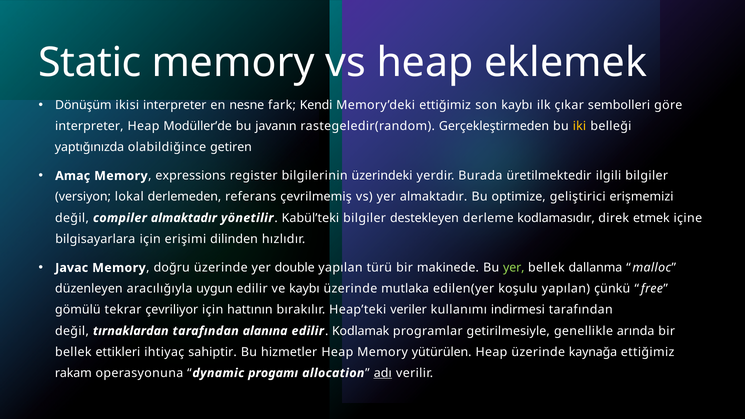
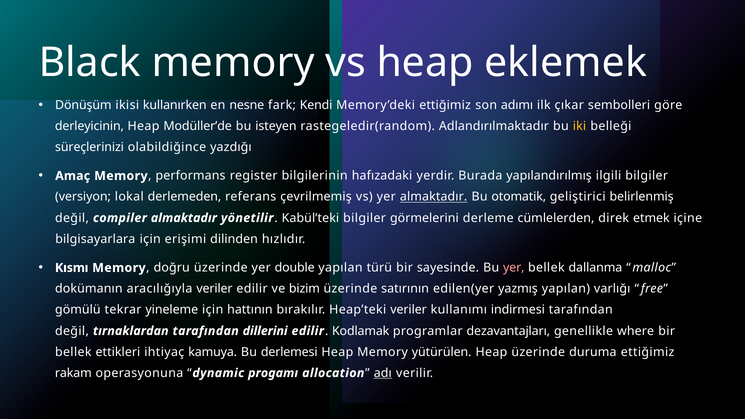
Static: Static -> Black
ikisi interpreter: interpreter -> kullanırken
son kaybı: kaybı -> adımı
interpreter at (89, 126): interpreter -> derleyicinin
javanın: javanın -> isteyen
Gerçekleştirmeden: Gerçekleştirmeden -> Adlandırılmaktadır
yaptığınızda: yaptığınızda -> süreçlerinizi
getiren: getiren -> yazdığı
expressions: expressions -> performans
üzerindeki: üzerindeki -> hafızadaki
üretilmektedir: üretilmektedir -> yapılandırılmış
almaktadır at (434, 197) underline: none -> present
optimize: optimize -> otomatik
erişmemizi: erişmemizi -> belirlenmiş
destekleyen: destekleyen -> görmelerini
kodlamasıdır: kodlamasıdır -> cümlelerden
Javac: Javac -> Kısmı
makinede: makinede -> sayesinde
yer at (514, 268) colour: light green -> pink
düzenleyen: düzenleyen -> dokümanın
aracılığıyla uygun: uygun -> veriler
ve kaybı: kaybı -> bizim
mutlaka: mutlaka -> satırının
koşulu: koşulu -> yazmış
çünkü: çünkü -> varlığı
çevriliyor: çevriliyor -> yineleme
alanına: alanına -> dillerini
getirilmesiyle: getirilmesiyle -> dezavantajları
arında: arında -> where
sahiptir: sahiptir -> kamuya
hizmetler: hizmetler -> derlemesi
kaynağa: kaynağa -> duruma
